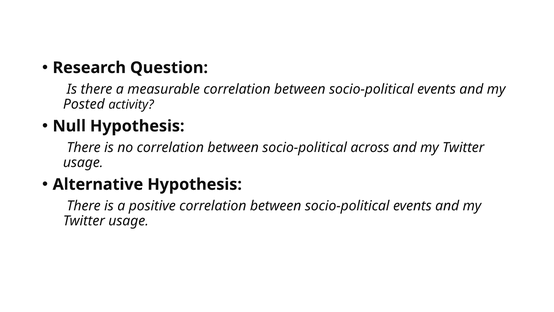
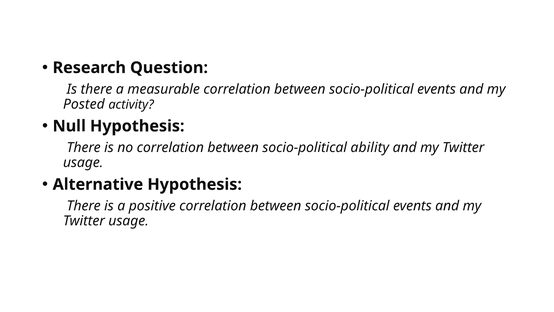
across: across -> ability
